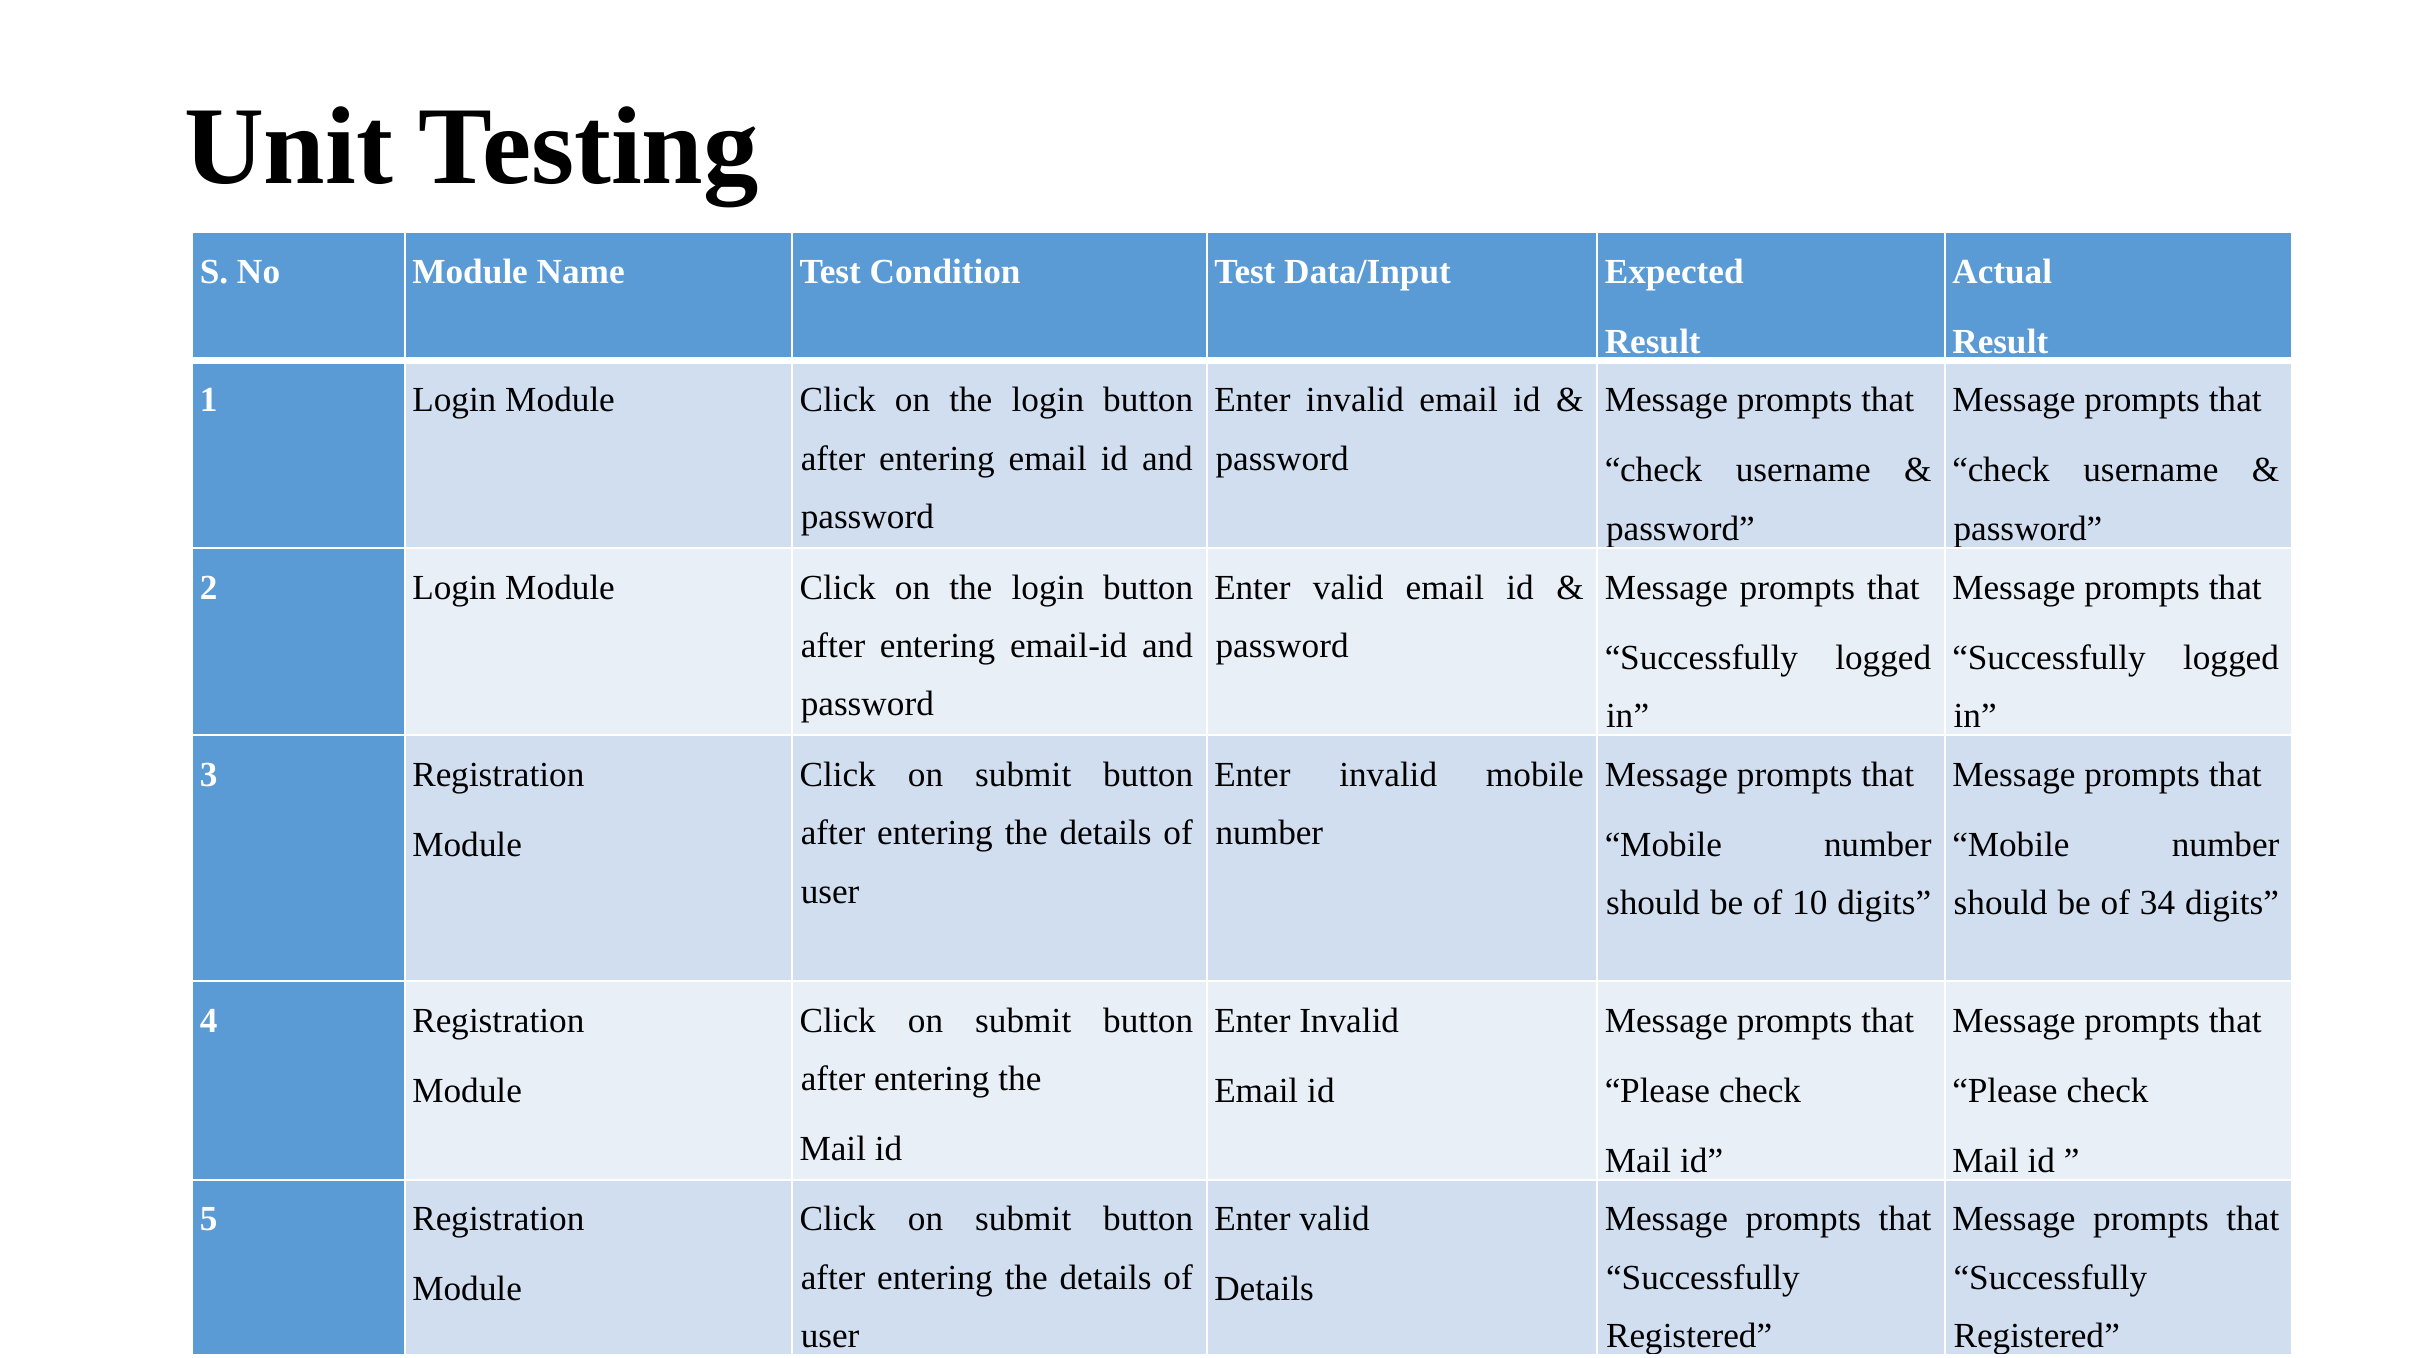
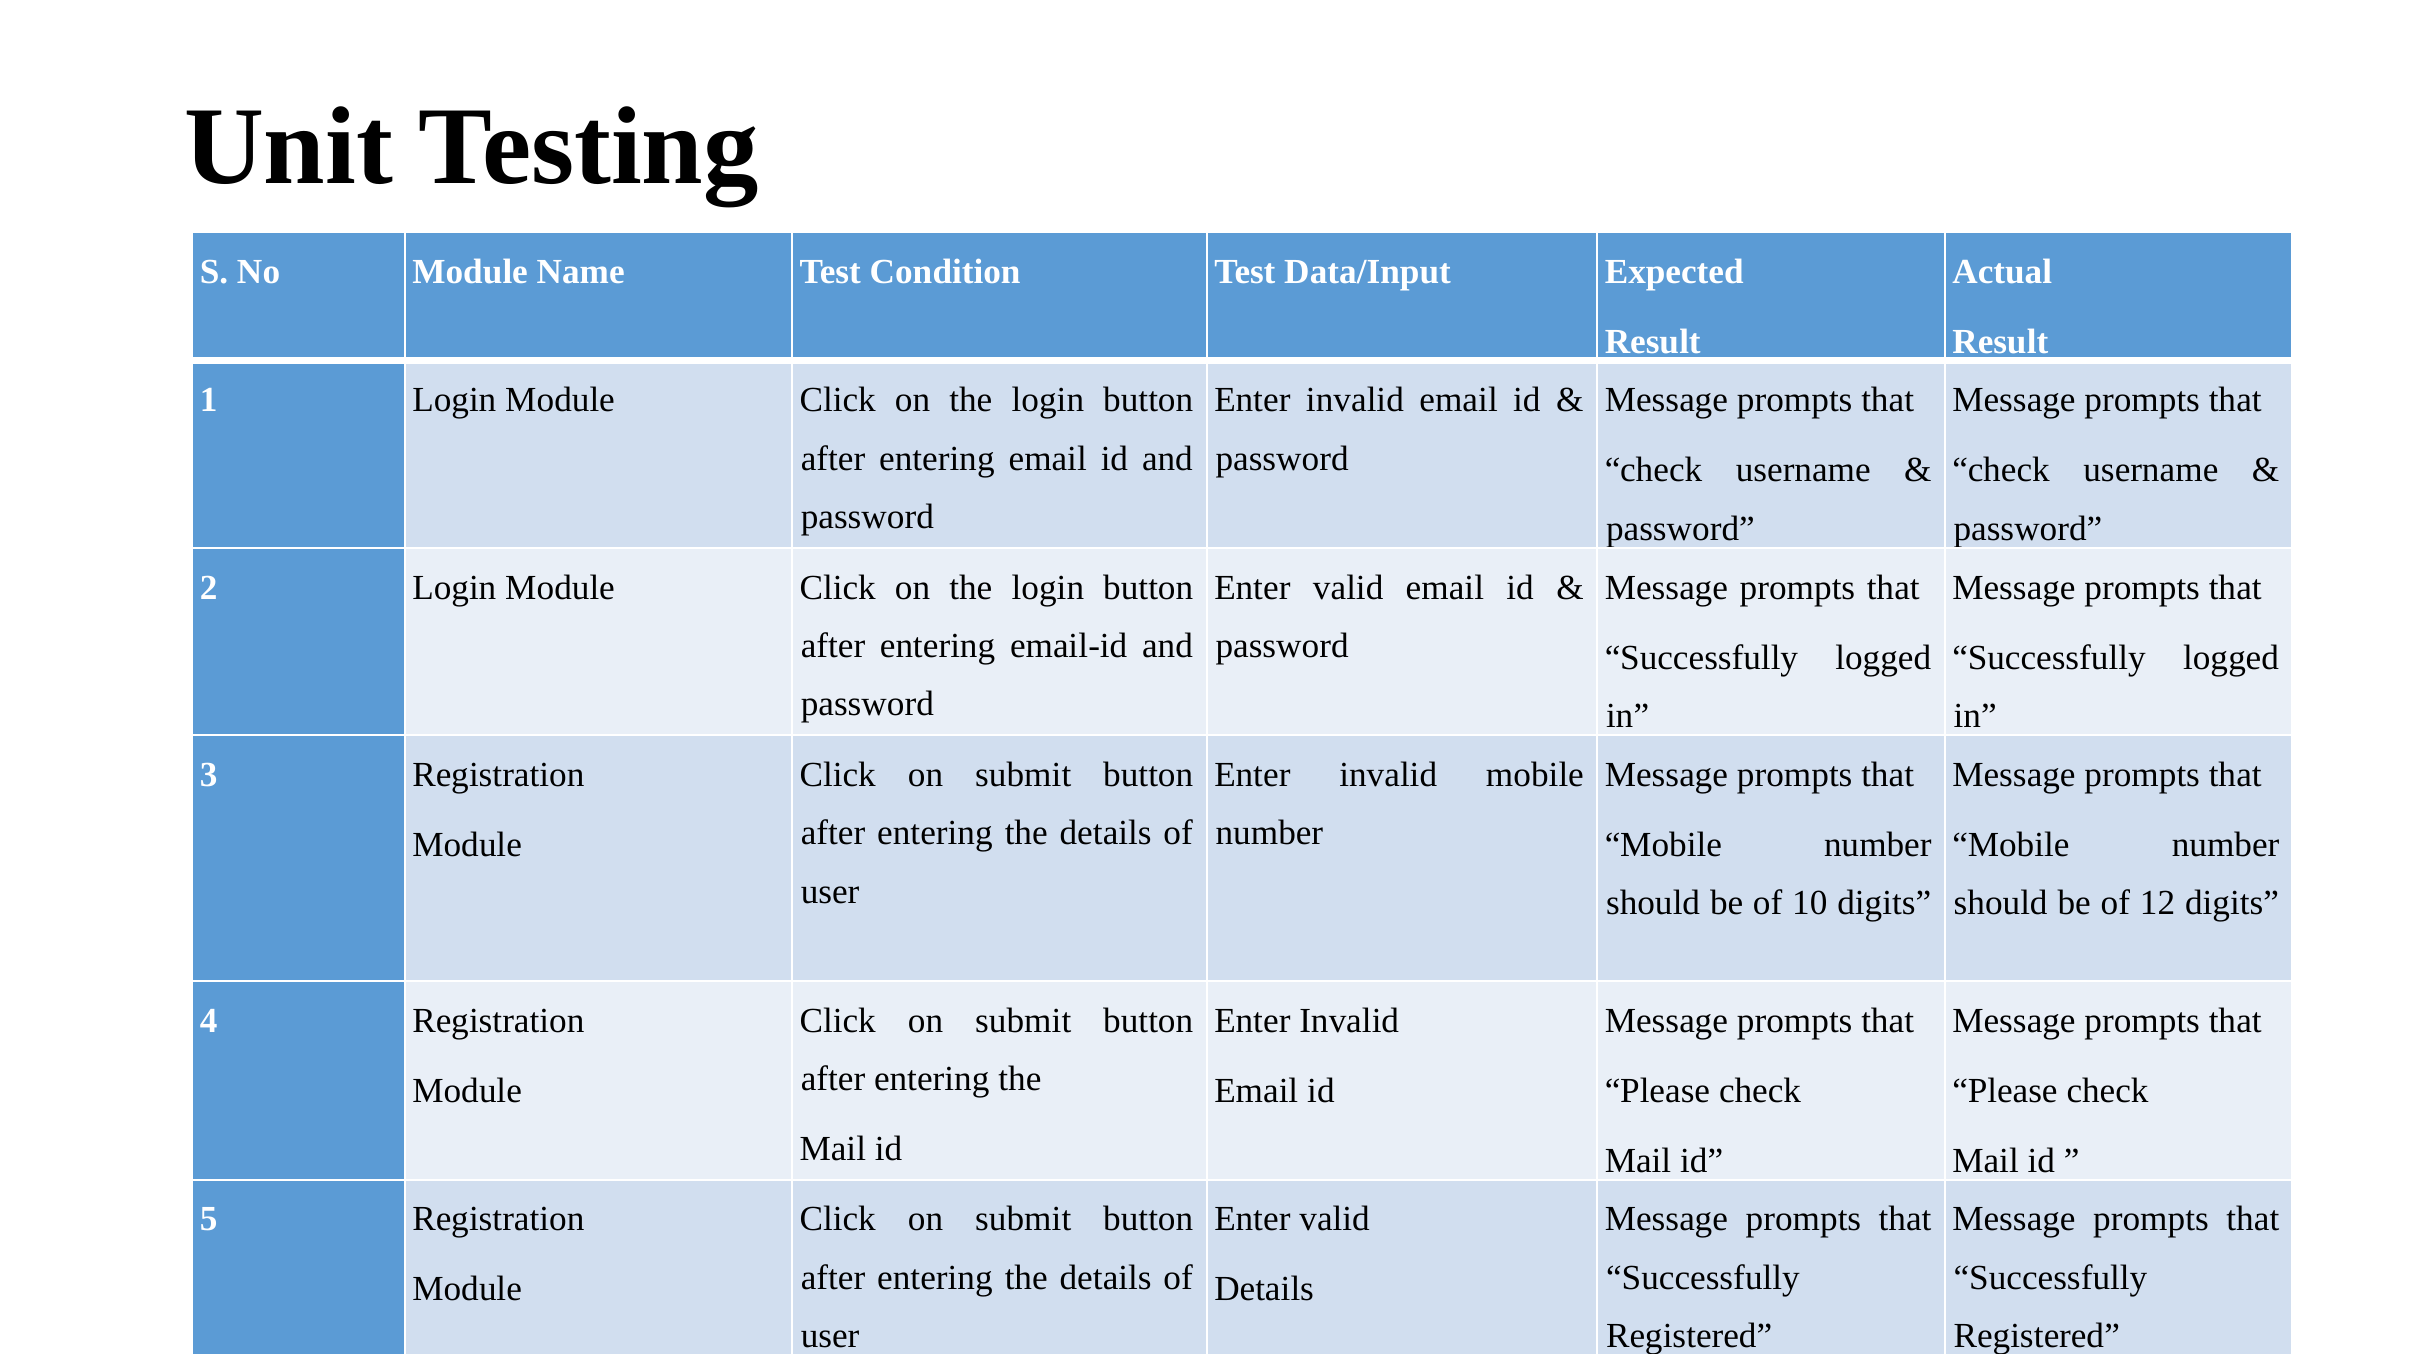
34: 34 -> 12
